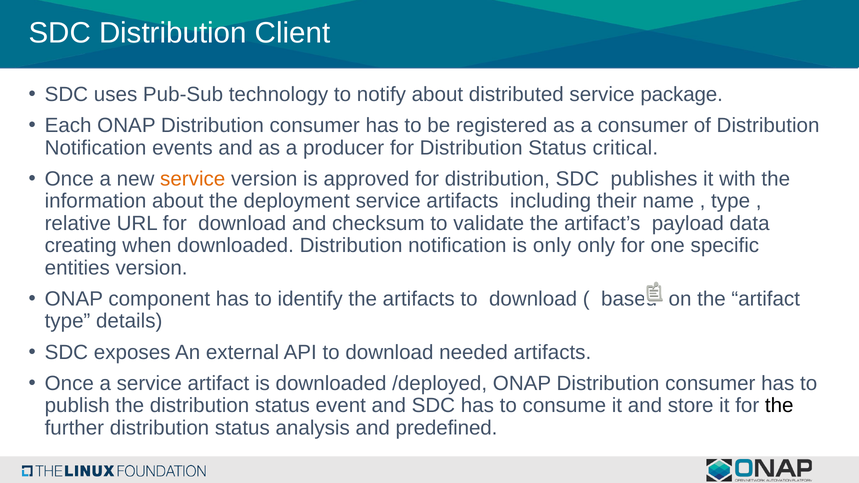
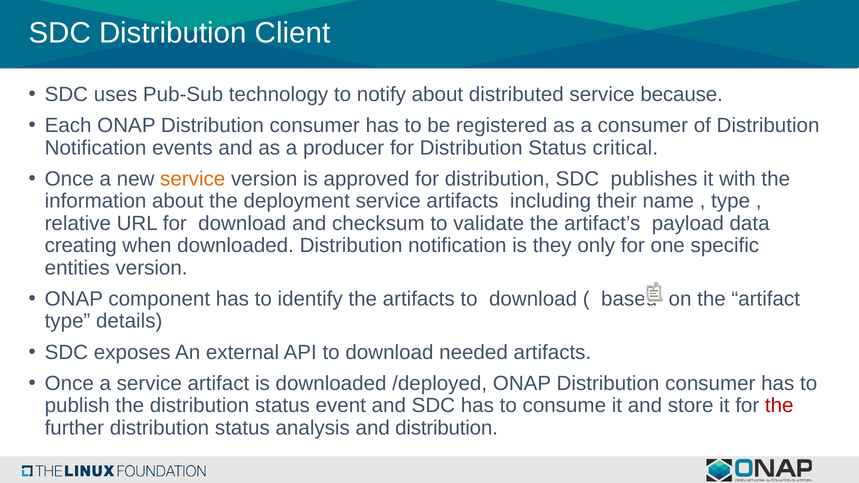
package: package -> because
is only: only -> they
the at (779, 406) colour: black -> red
and predefined: predefined -> distribution
